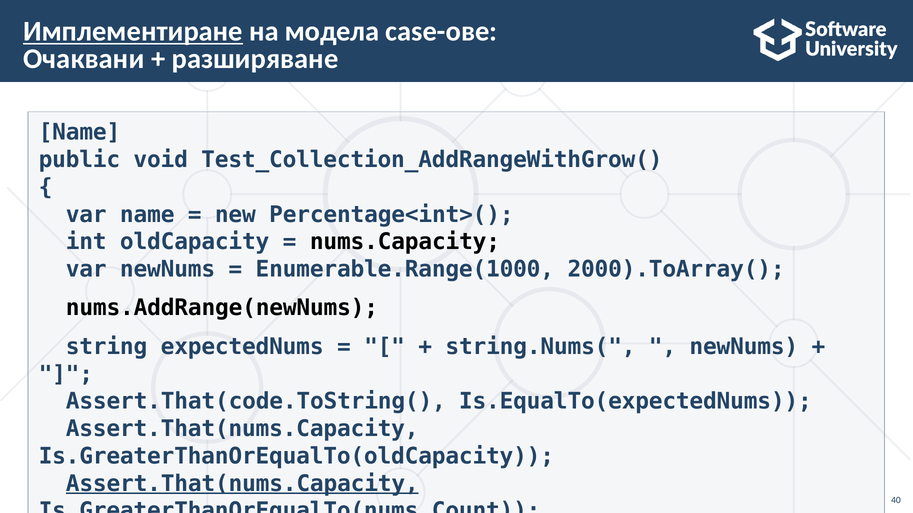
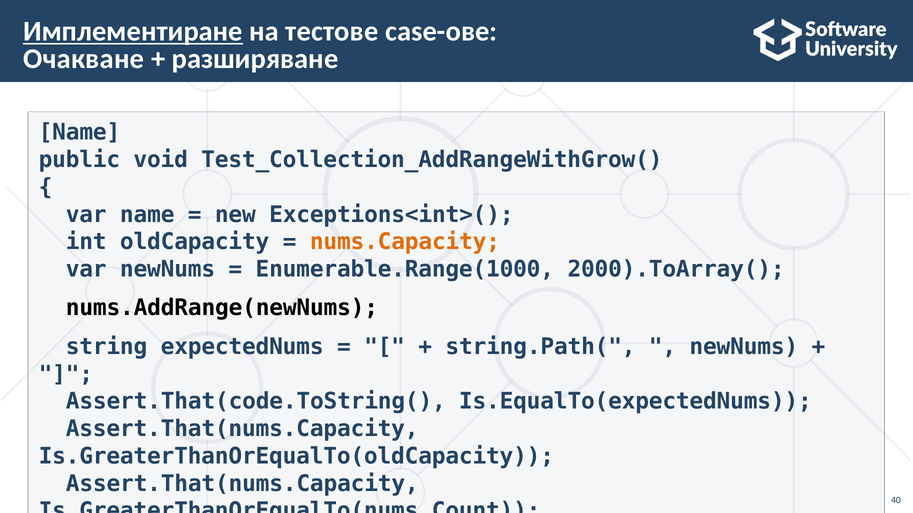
модела: модела -> тестове
Очаквани: Очаквани -> Очакване
Percentage<int>(: Percentage<int>( -> Exceptions<int>(
nums.Capacity colour: black -> orange
string.Nums(: string.Nums( -> string.Path(
Assert.That(nums.Capacity at (242, 484) underline: present -> none
